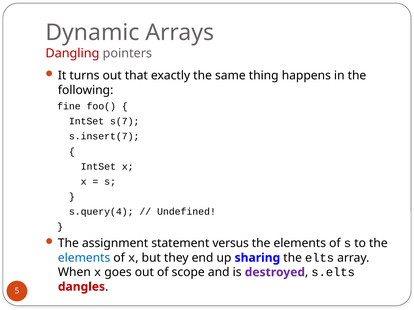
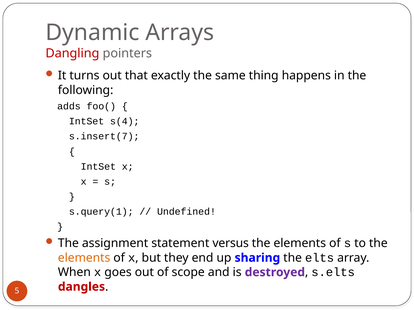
fine: fine -> adds
s(7: s(7 -> s(4
s.query(4: s.query(4 -> s.query(1
elements at (84, 258) colour: blue -> orange
